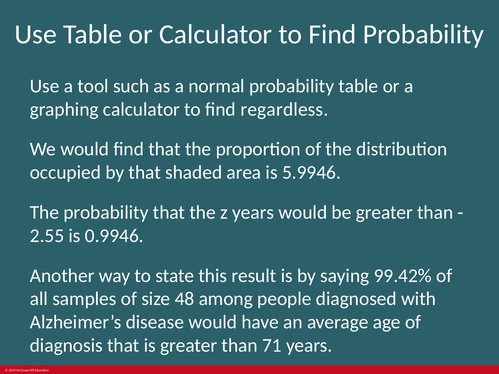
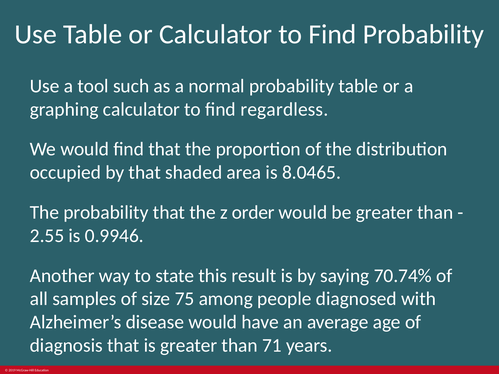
5.9946: 5.9946 -> 8.0465
z years: years -> order
99.42%: 99.42% -> 70.74%
48: 48 -> 75
